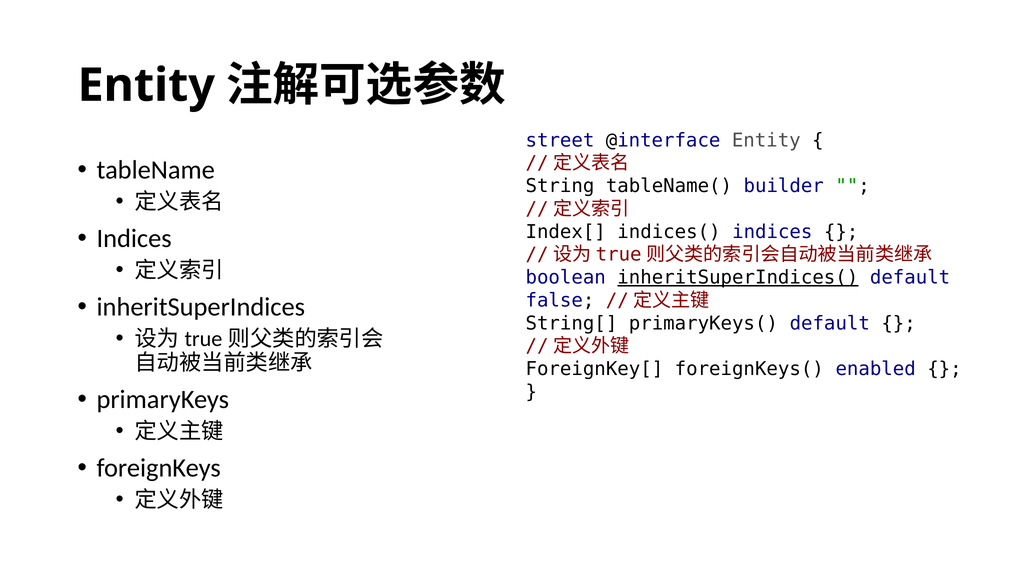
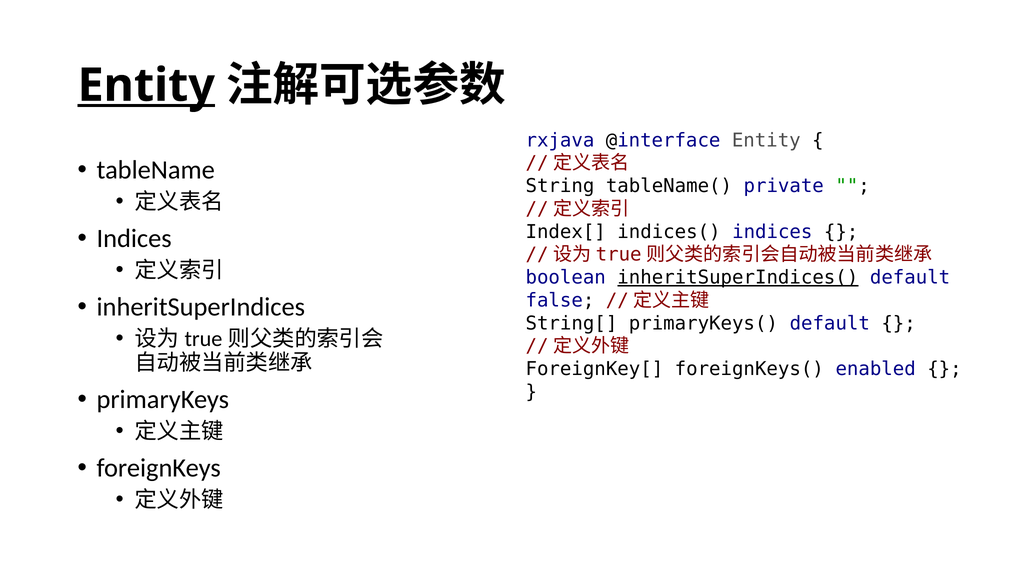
Entity at (146, 85) underline: none -> present
street: street -> rxjava
builder: builder -> private
